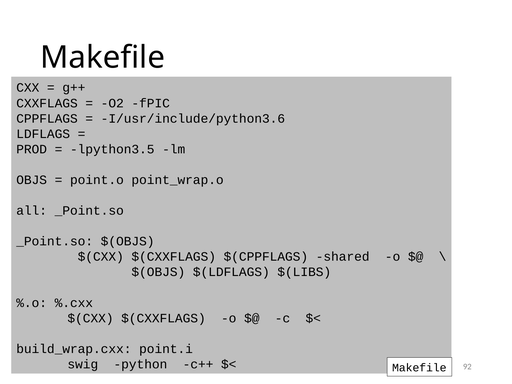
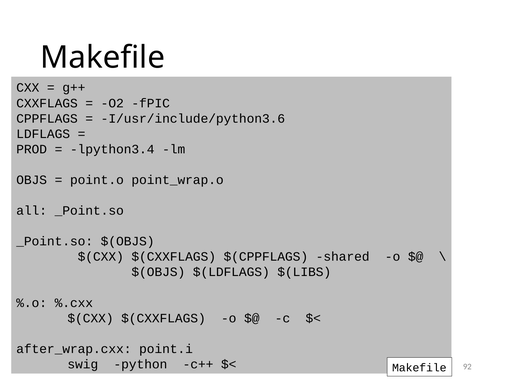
lpython3.5: lpython3.5 -> lpython3.4
build_wrap.cxx: build_wrap.cxx -> after_wrap.cxx
